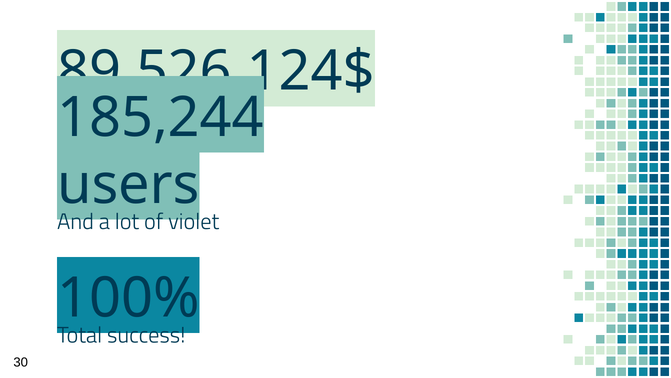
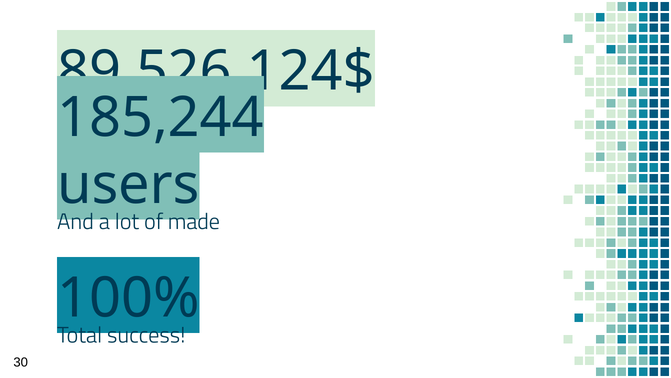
violet: violet -> made
